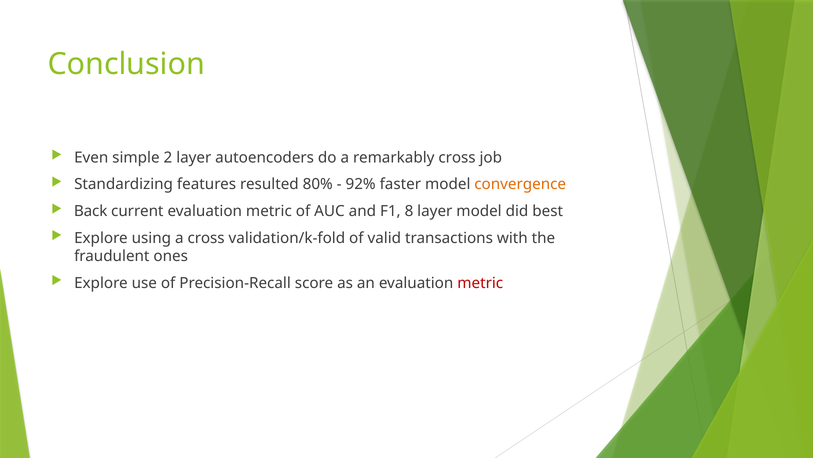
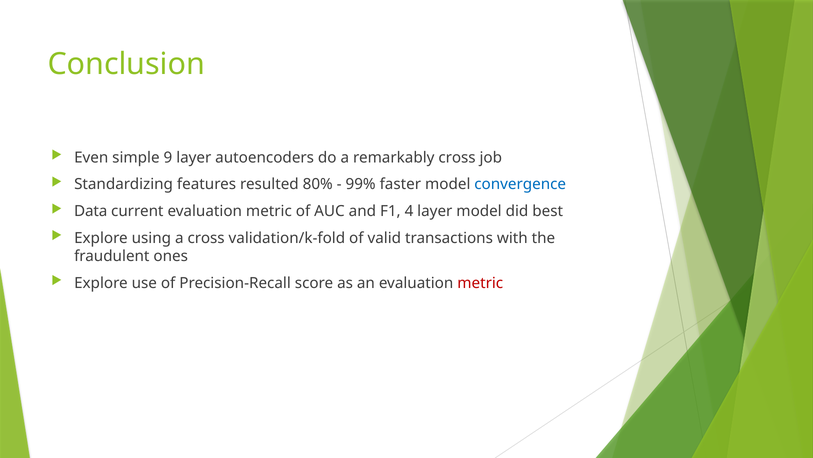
2: 2 -> 9
92%: 92% -> 99%
convergence colour: orange -> blue
Back: Back -> Data
8: 8 -> 4
